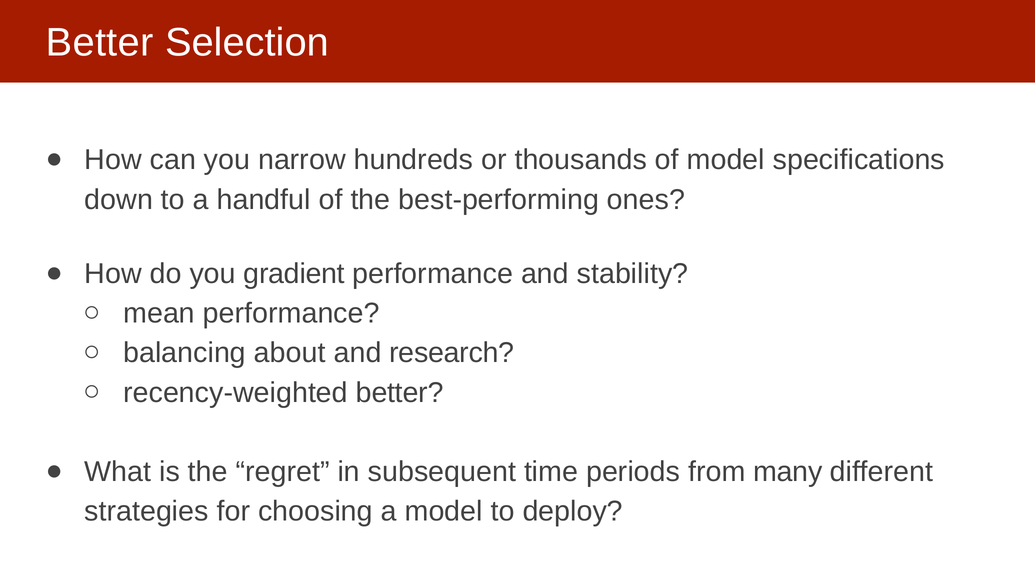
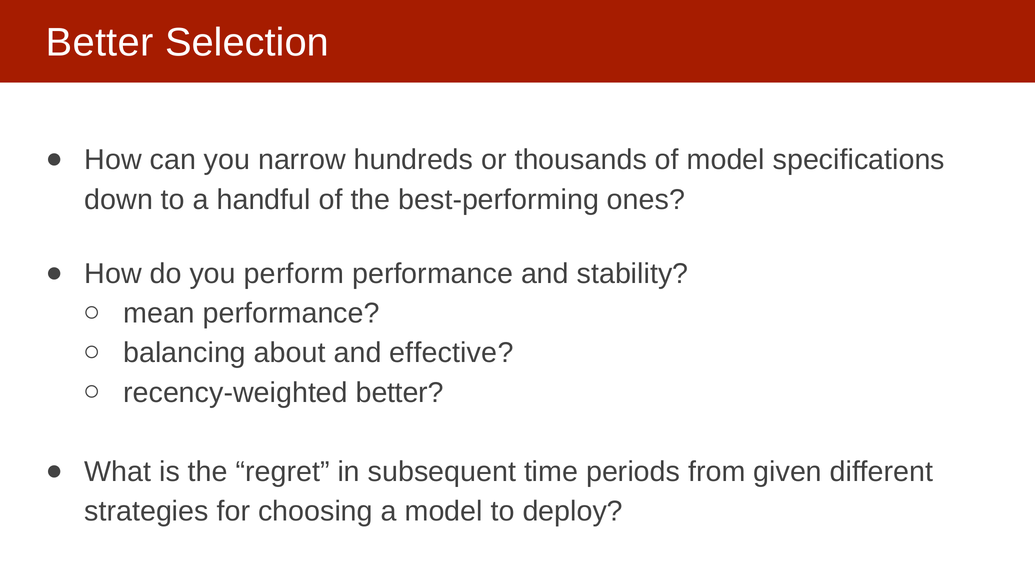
gradient: gradient -> perform
research: research -> effective
many: many -> given
